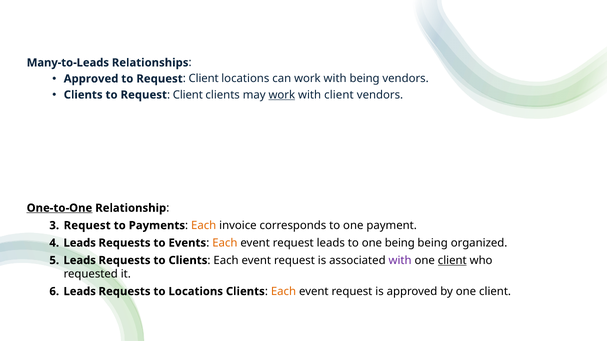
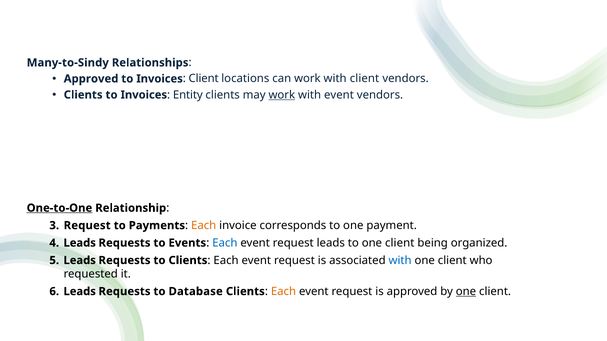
Many-to-Leads: Many-to-Leads -> Many-to-Sindy
Request at (160, 79): Request -> Invoices
with being: being -> client
Clients to Request: Request -> Invoices
Client at (188, 95): Client -> Entity
with client: client -> event
Each at (225, 243) colour: orange -> blue
to one being: being -> client
with at (400, 261) colour: purple -> blue
client at (452, 261) underline: present -> none
to Locations: Locations -> Database
one at (466, 292) underline: none -> present
